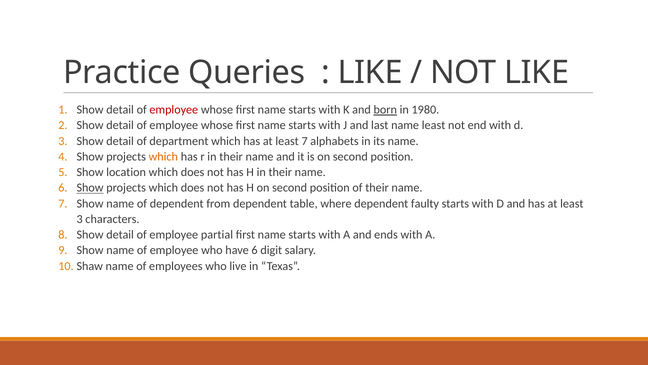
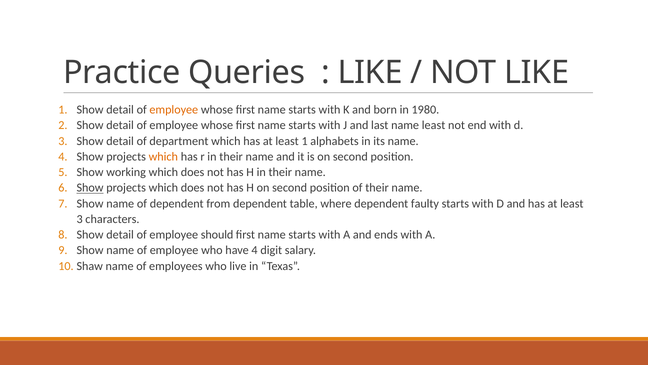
employee at (174, 110) colour: red -> orange
born underline: present -> none
least 7: 7 -> 1
location: location -> working
partial: partial -> should
have 6: 6 -> 4
